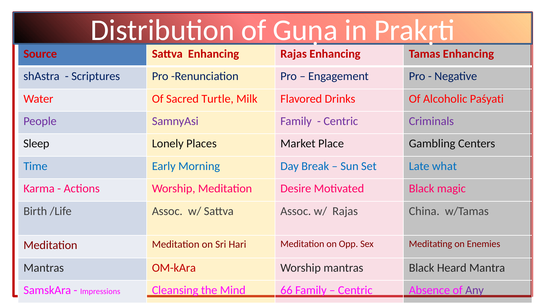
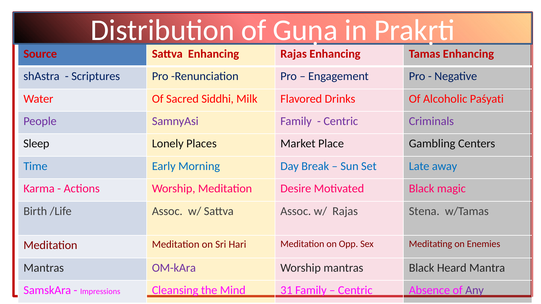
Turtle: Turtle -> Siddhi
what: what -> away
China: China -> Stena
OM-kAra colour: red -> purple
66: 66 -> 31
